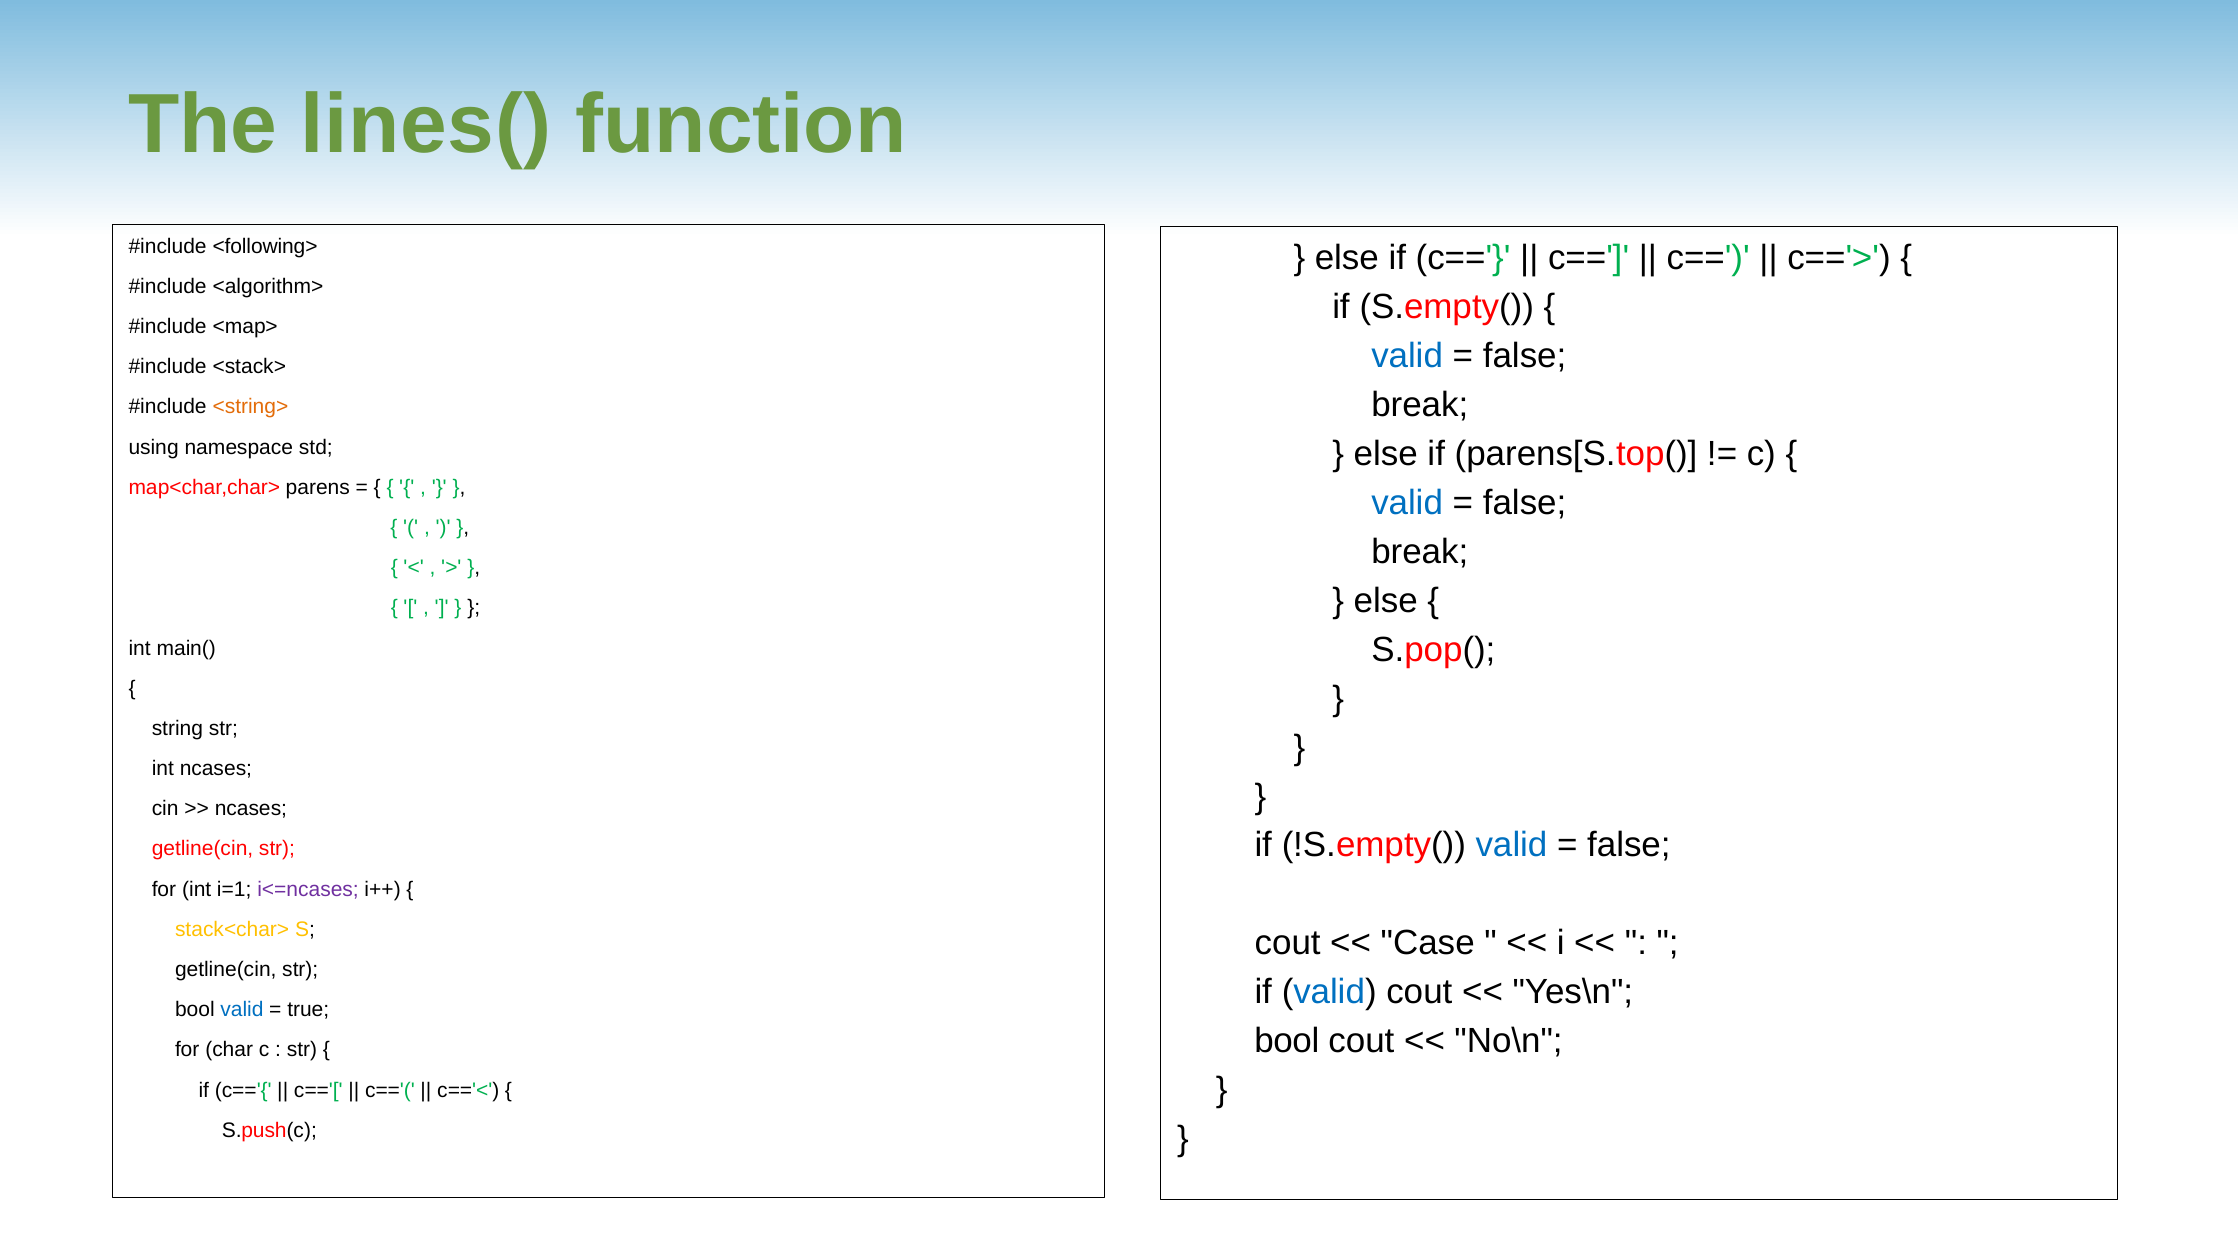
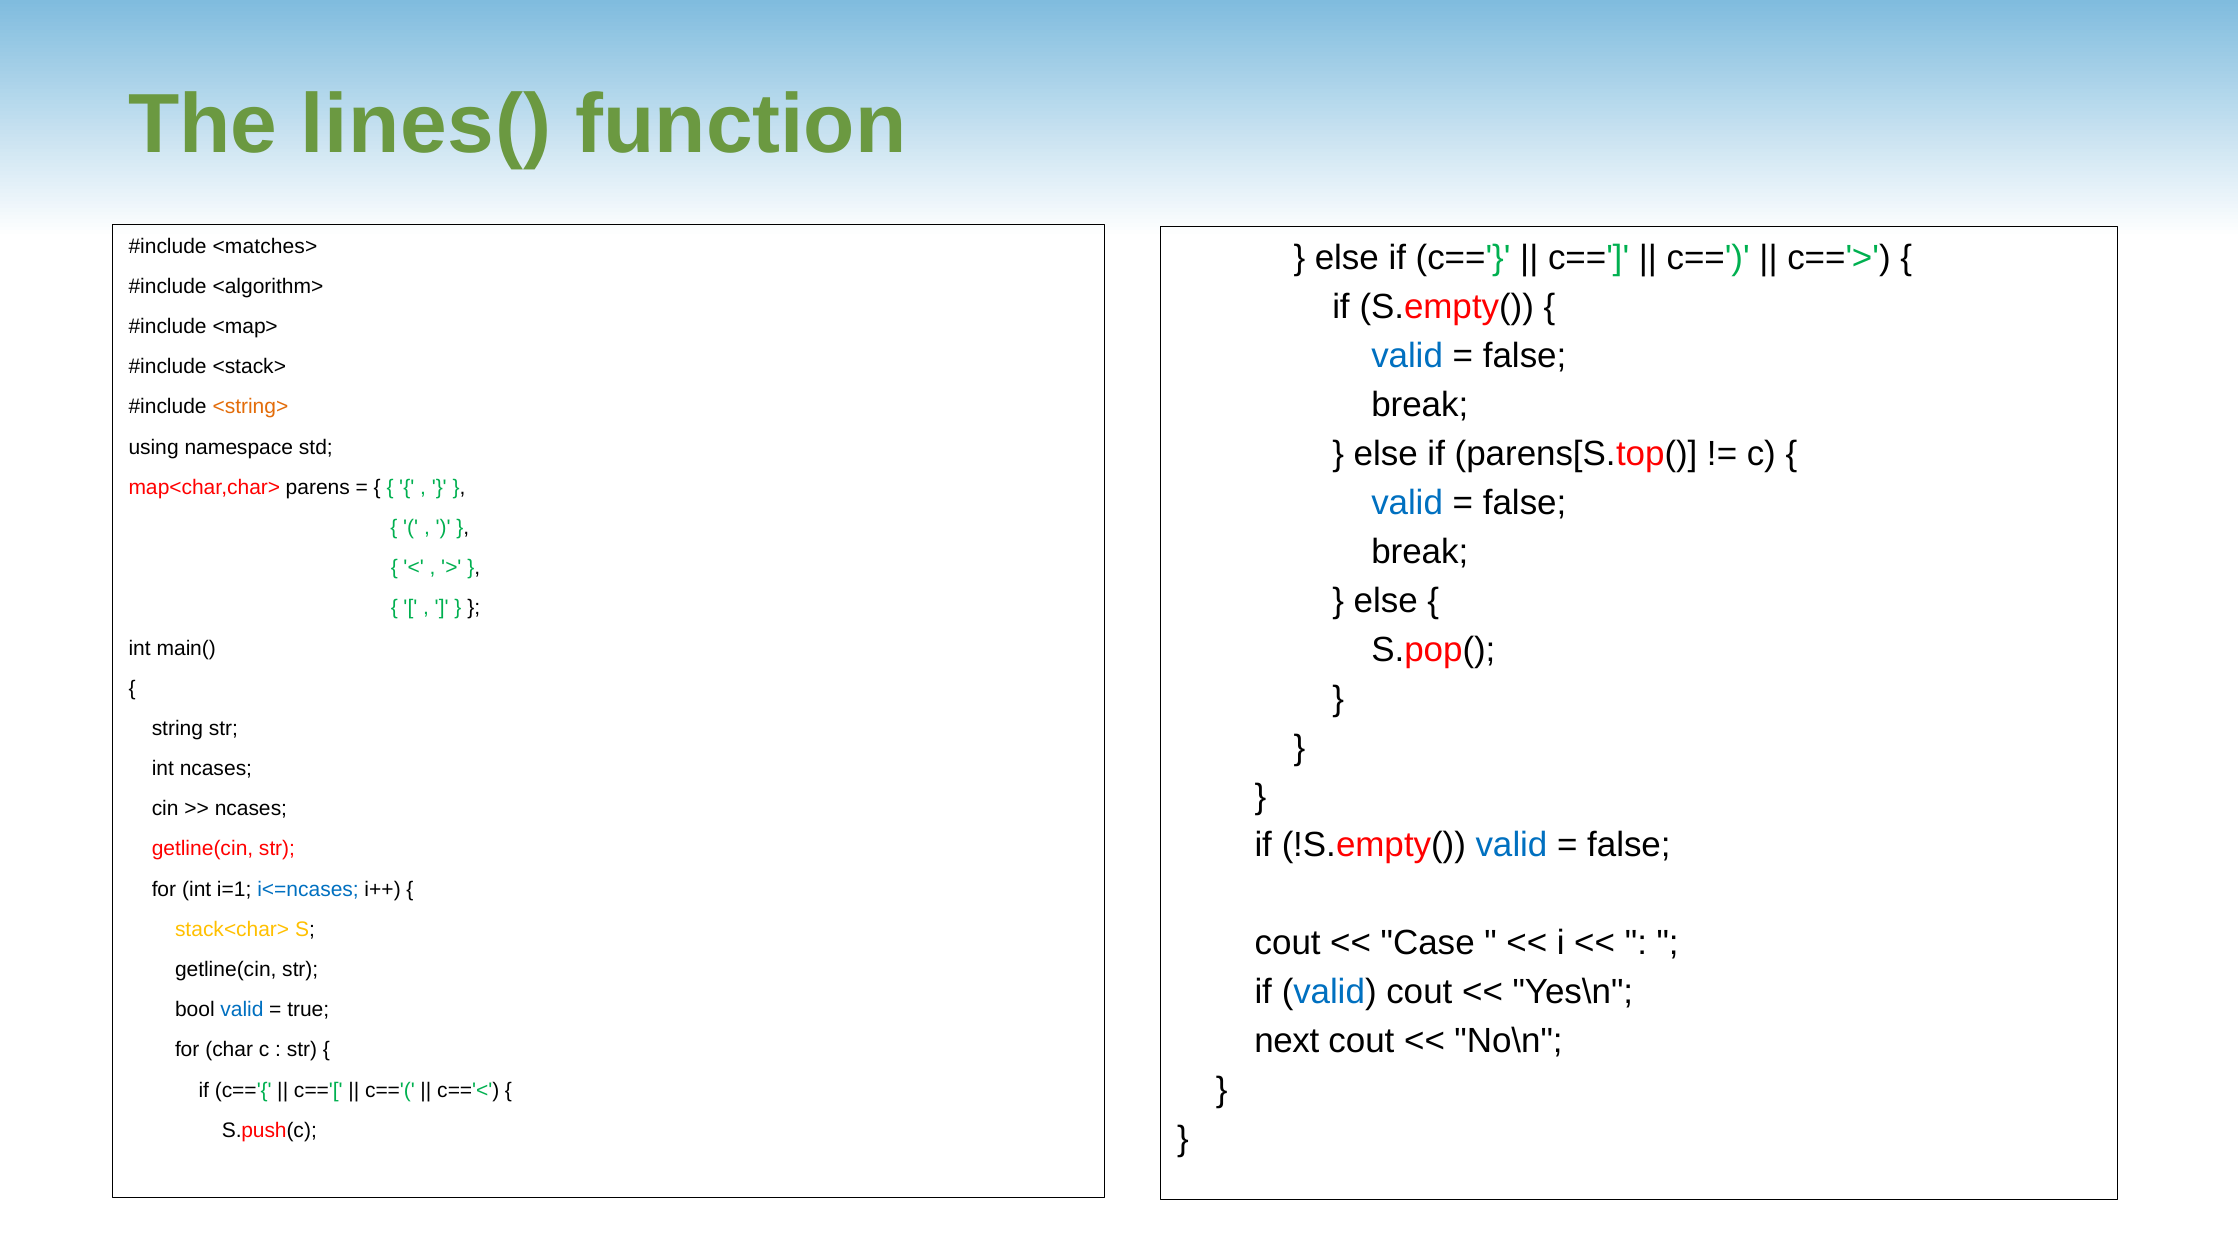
<following>: <following> -> <matches>
i<=ncases colour: purple -> blue
bool at (1287, 1041): bool -> next
